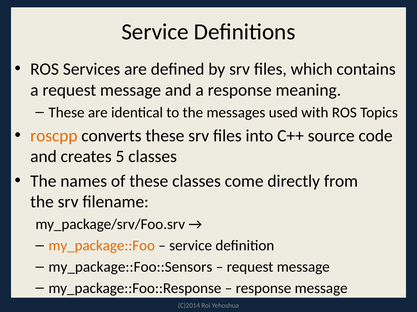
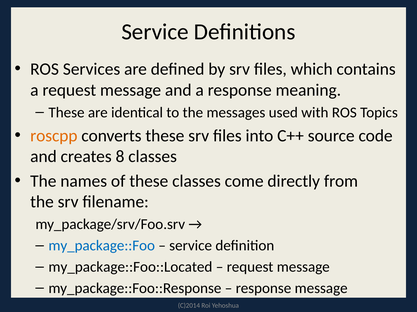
5: 5 -> 8
my_package::Foo colour: orange -> blue
my_package::Foo::Sensors: my_package::Foo::Sensors -> my_package::Foo::Located
